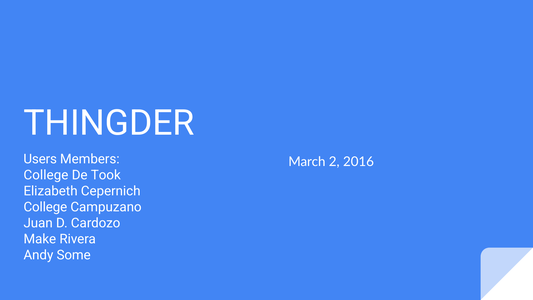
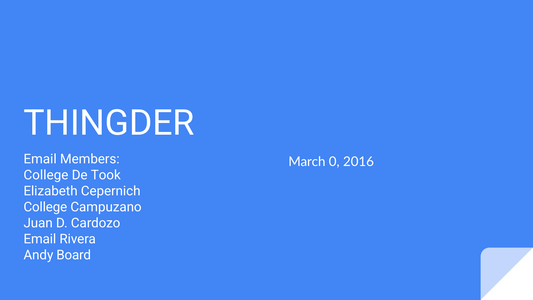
Users at (40, 159): Users -> Email
2: 2 -> 0
Make at (40, 239): Make -> Email
Some: Some -> Board
